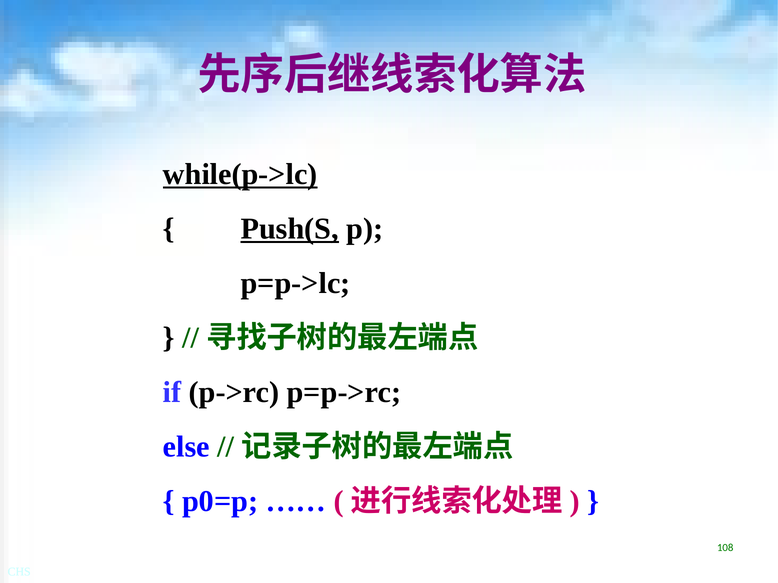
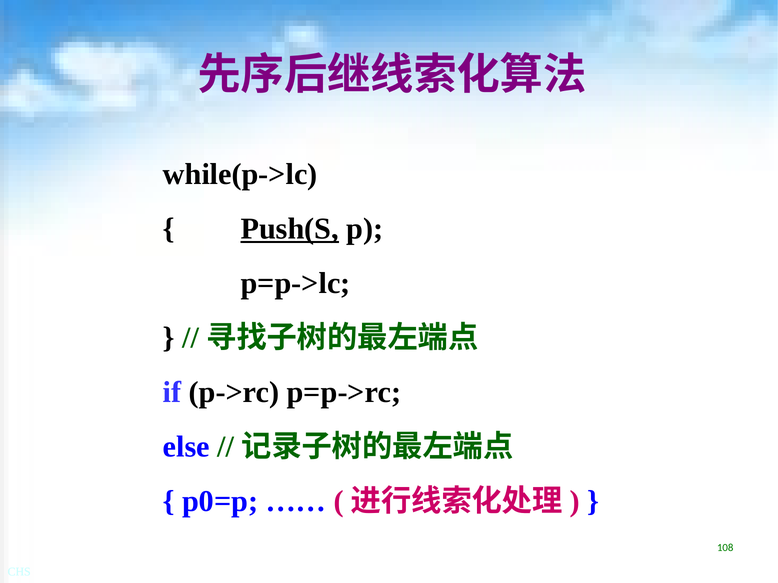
while(p->lc underline: present -> none
